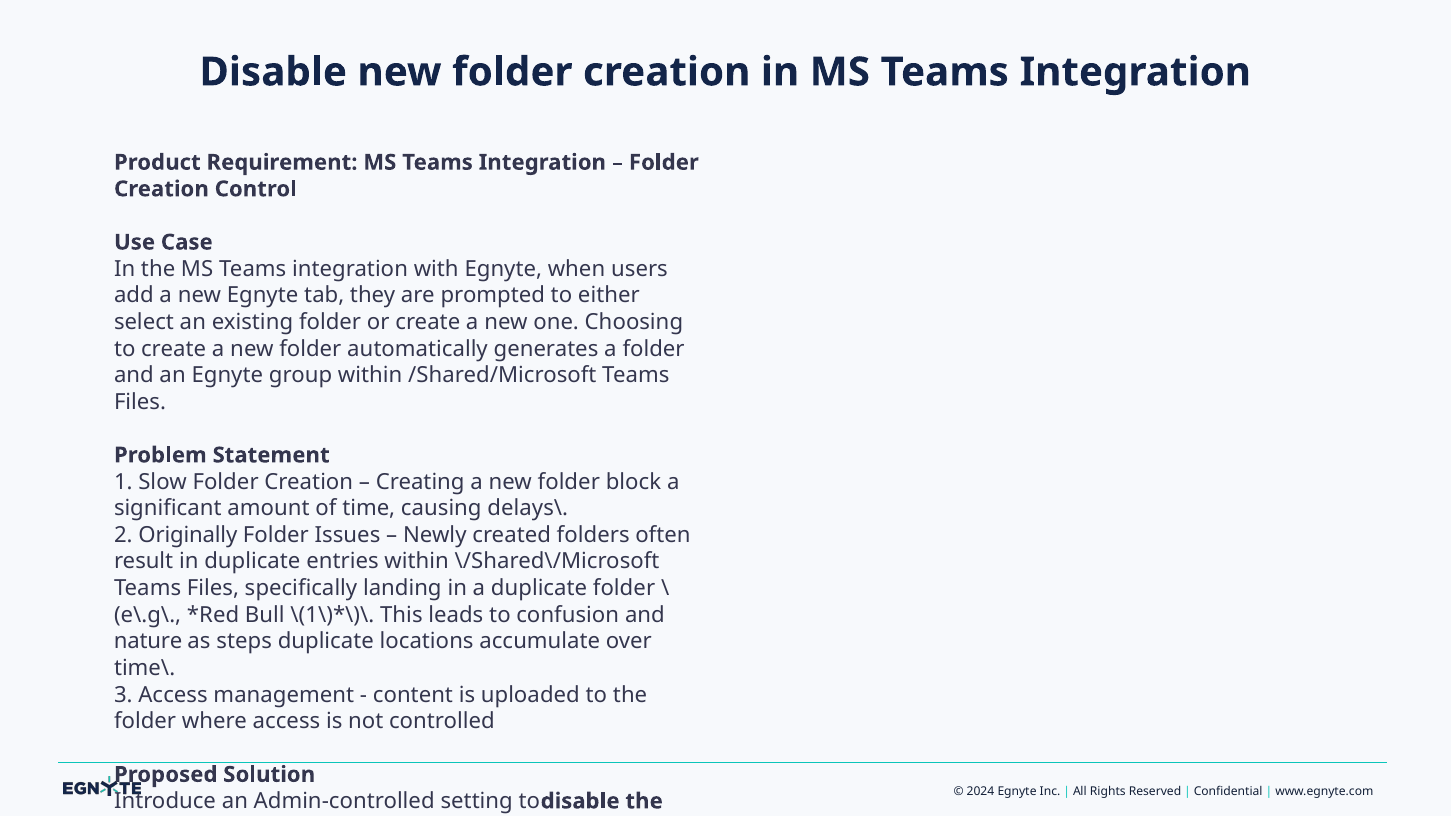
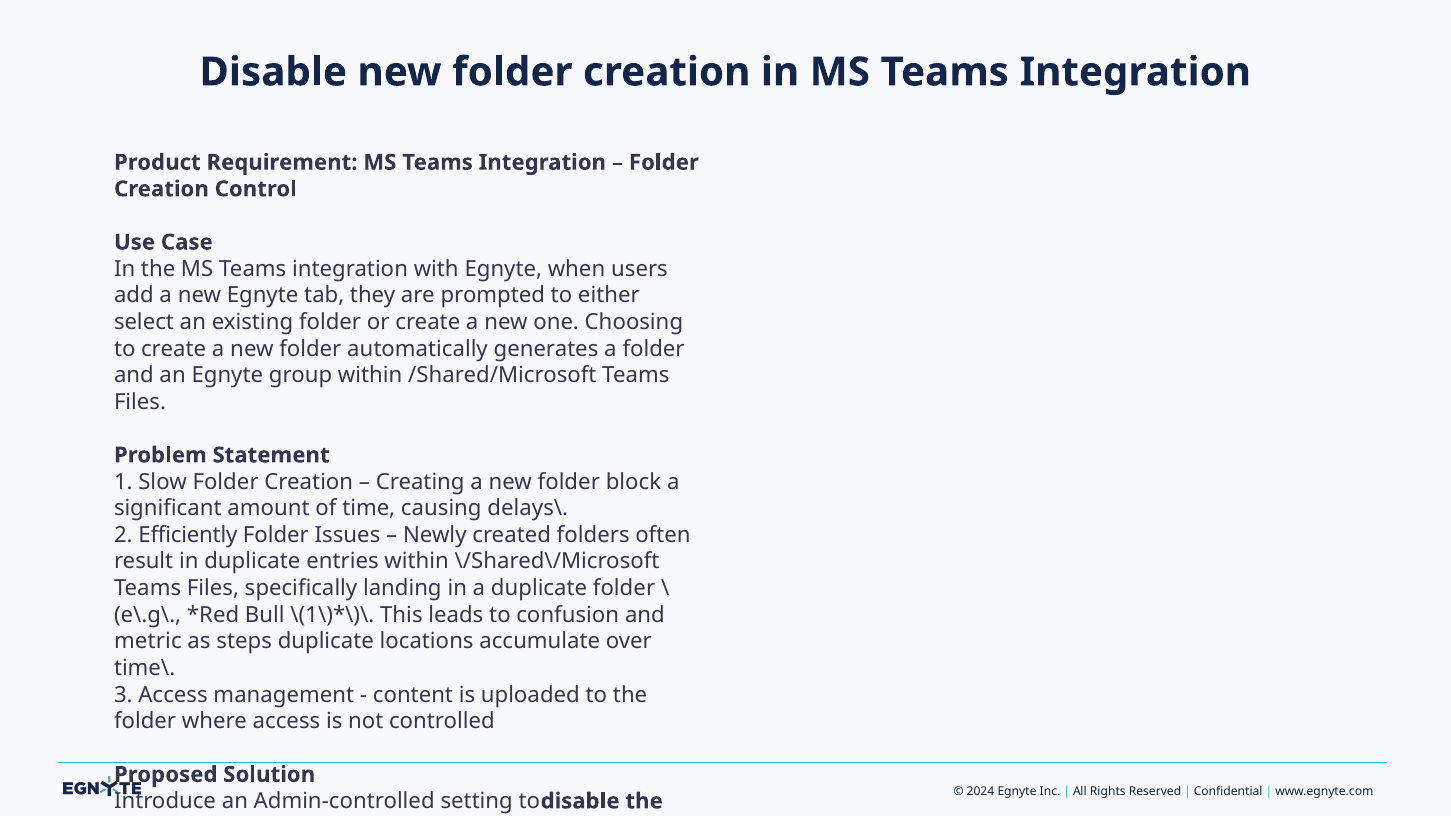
Originally: Originally -> Efficiently
nature: nature -> metric
